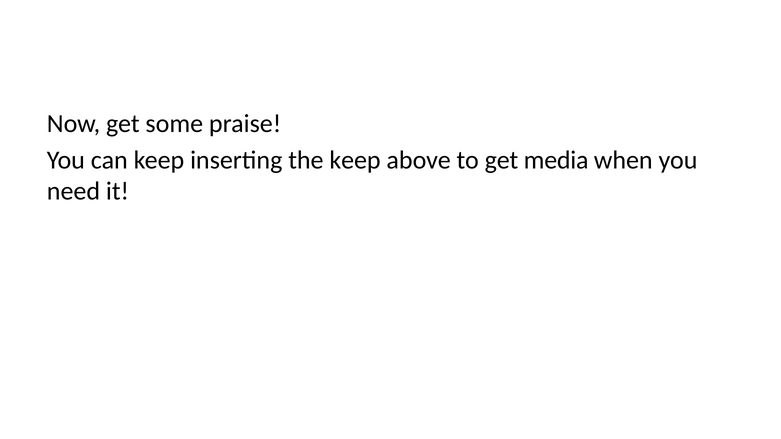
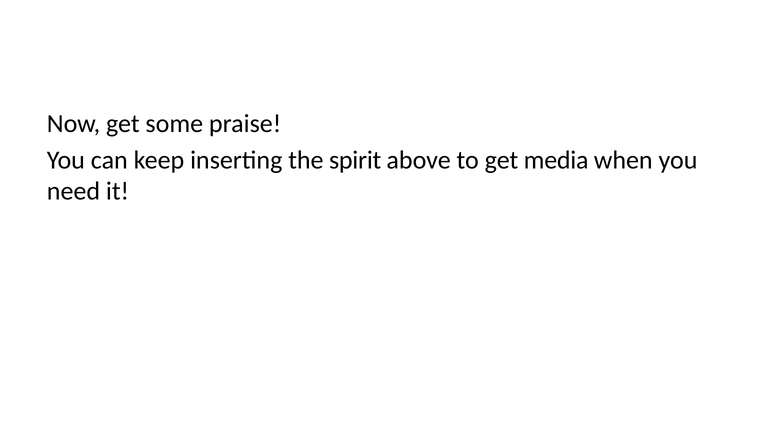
the keep: keep -> spirit
